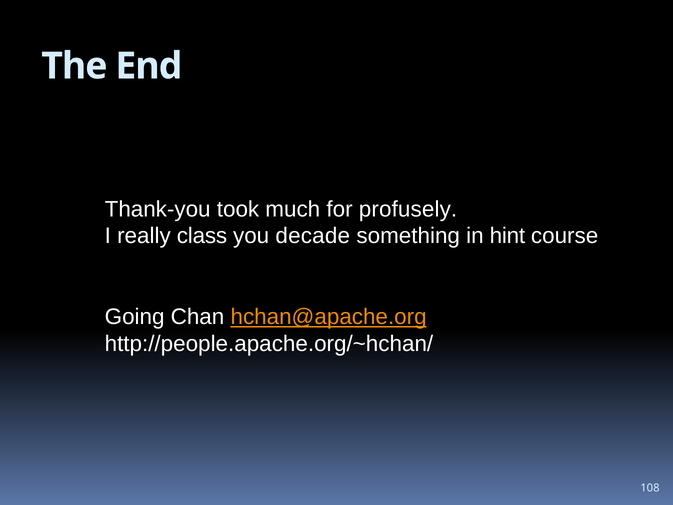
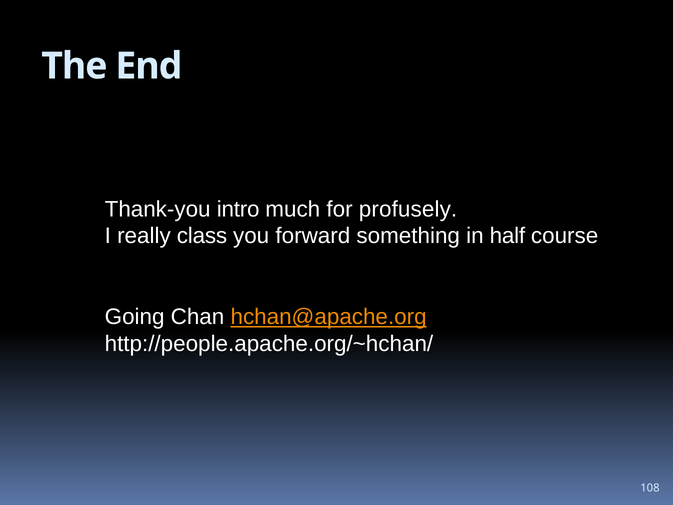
took: took -> intro
decade: decade -> forward
hint: hint -> half
